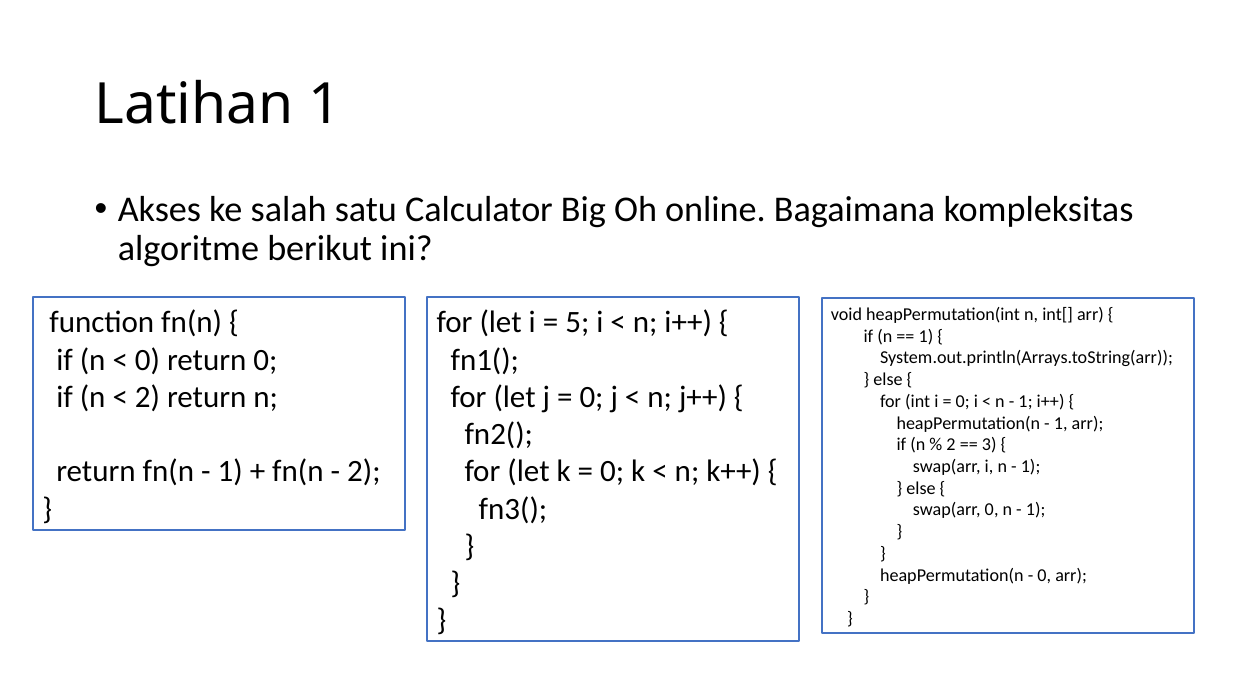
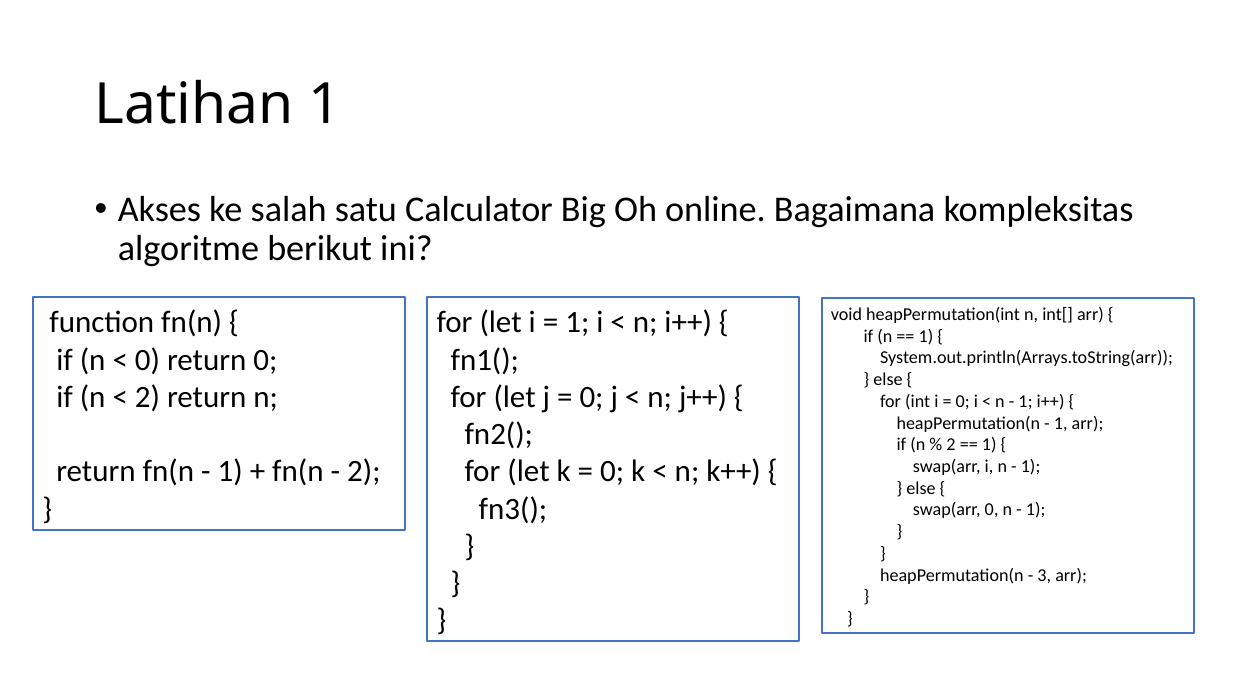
5 at (577, 323): 5 -> 1
3 at (989, 445): 3 -> 1
0 at (1044, 575): 0 -> 3
